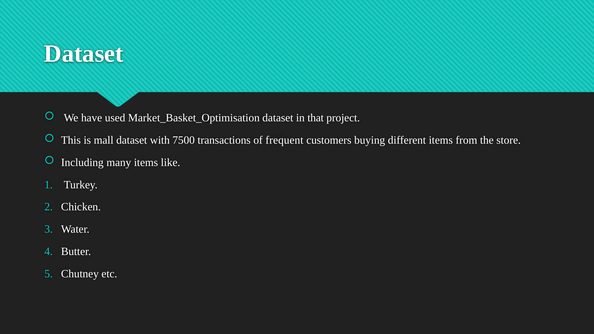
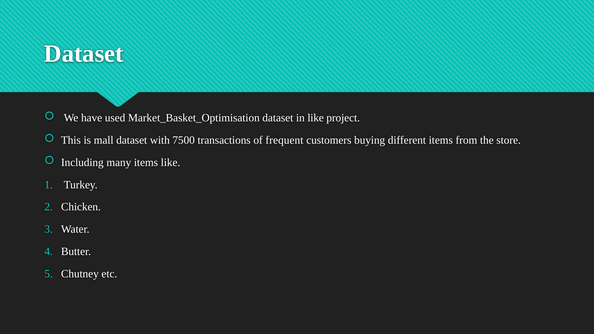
in that: that -> like
